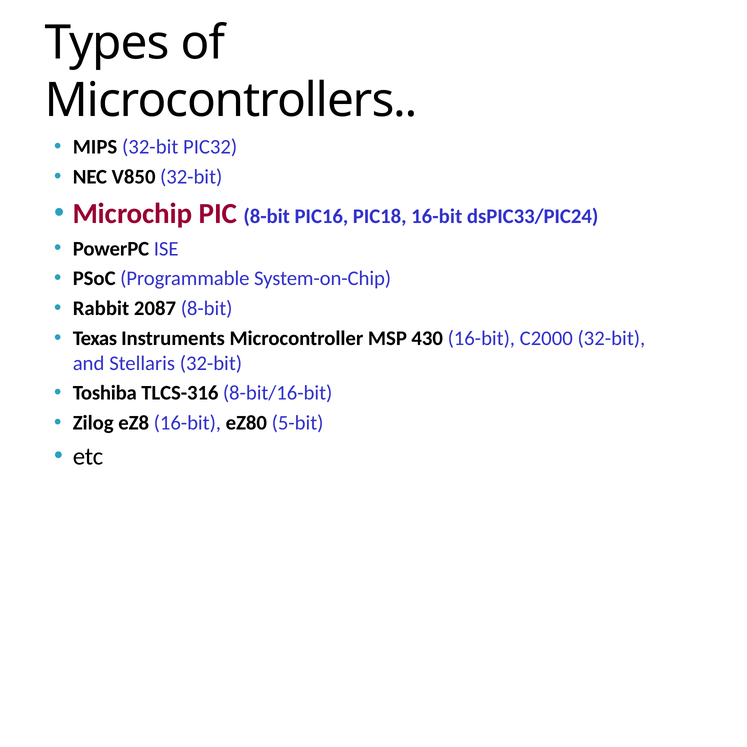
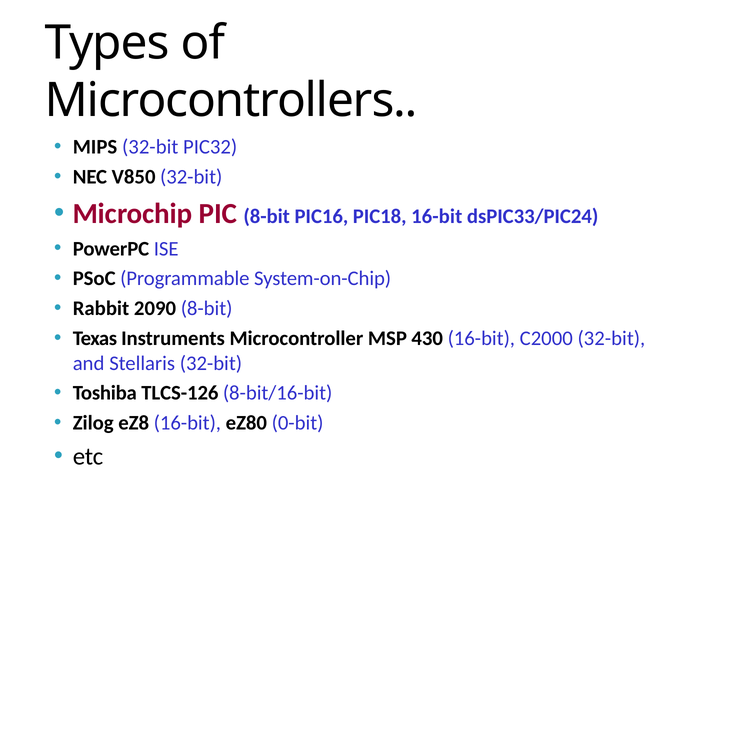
2087: 2087 -> 2090
TLCS-316: TLCS-316 -> TLCS-126
5-bit: 5-bit -> 0-bit
